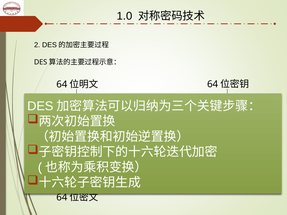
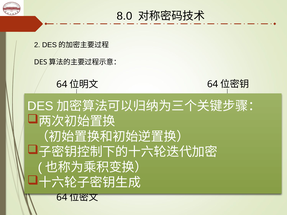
1.0: 1.0 -> 8.0
